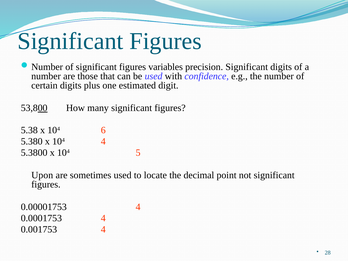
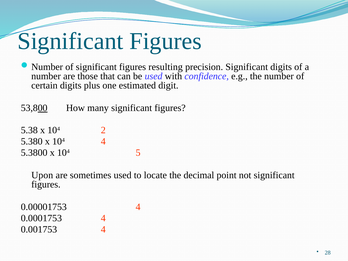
variables: variables -> resulting
6: 6 -> 2
